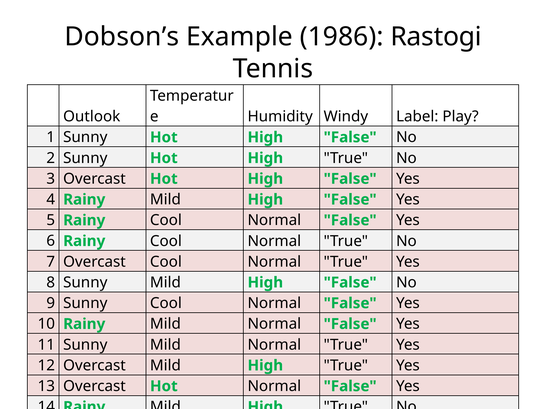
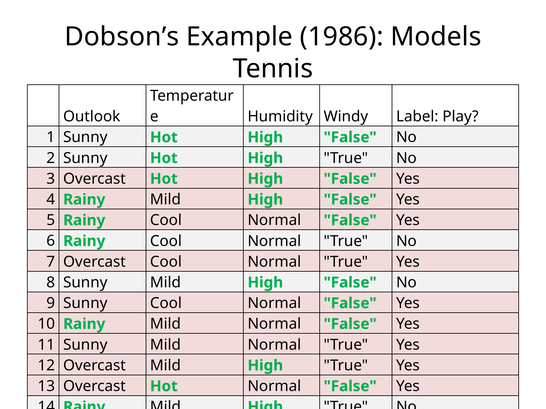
Rastogi: Rastogi -> Models
